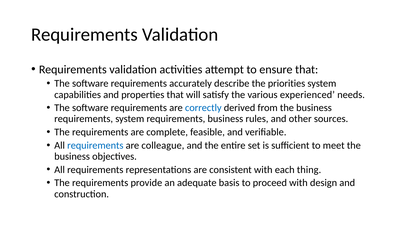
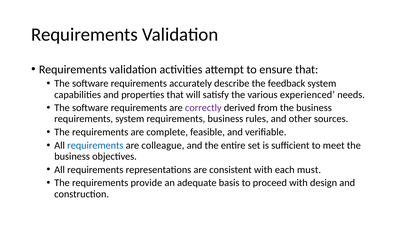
priorities: priorities -> feedback
correctly colour: blue -> purple
thing: thing -> must
